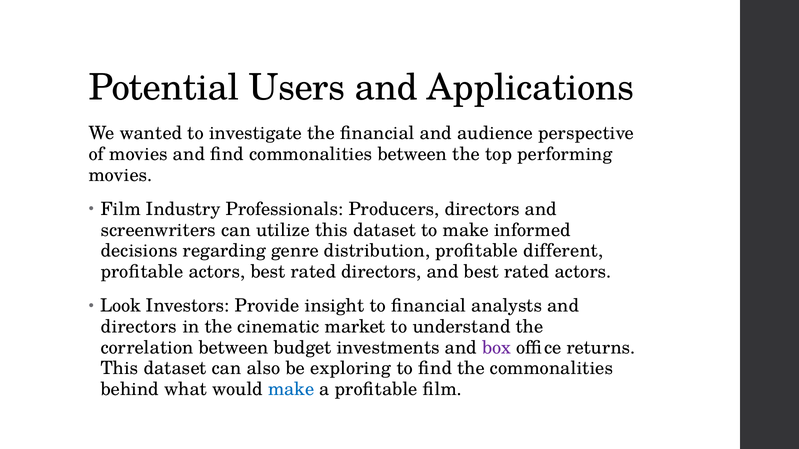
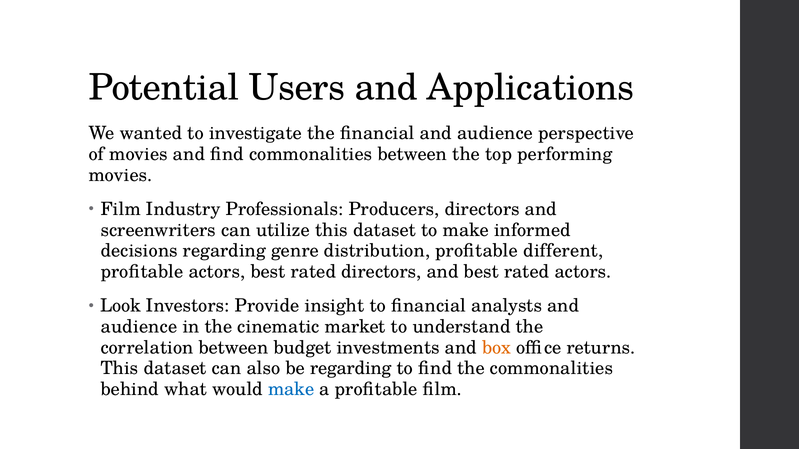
directors at (139, 327): directors -> audience
box colour: purple -> orange
be exploring: exploring -> regarding
